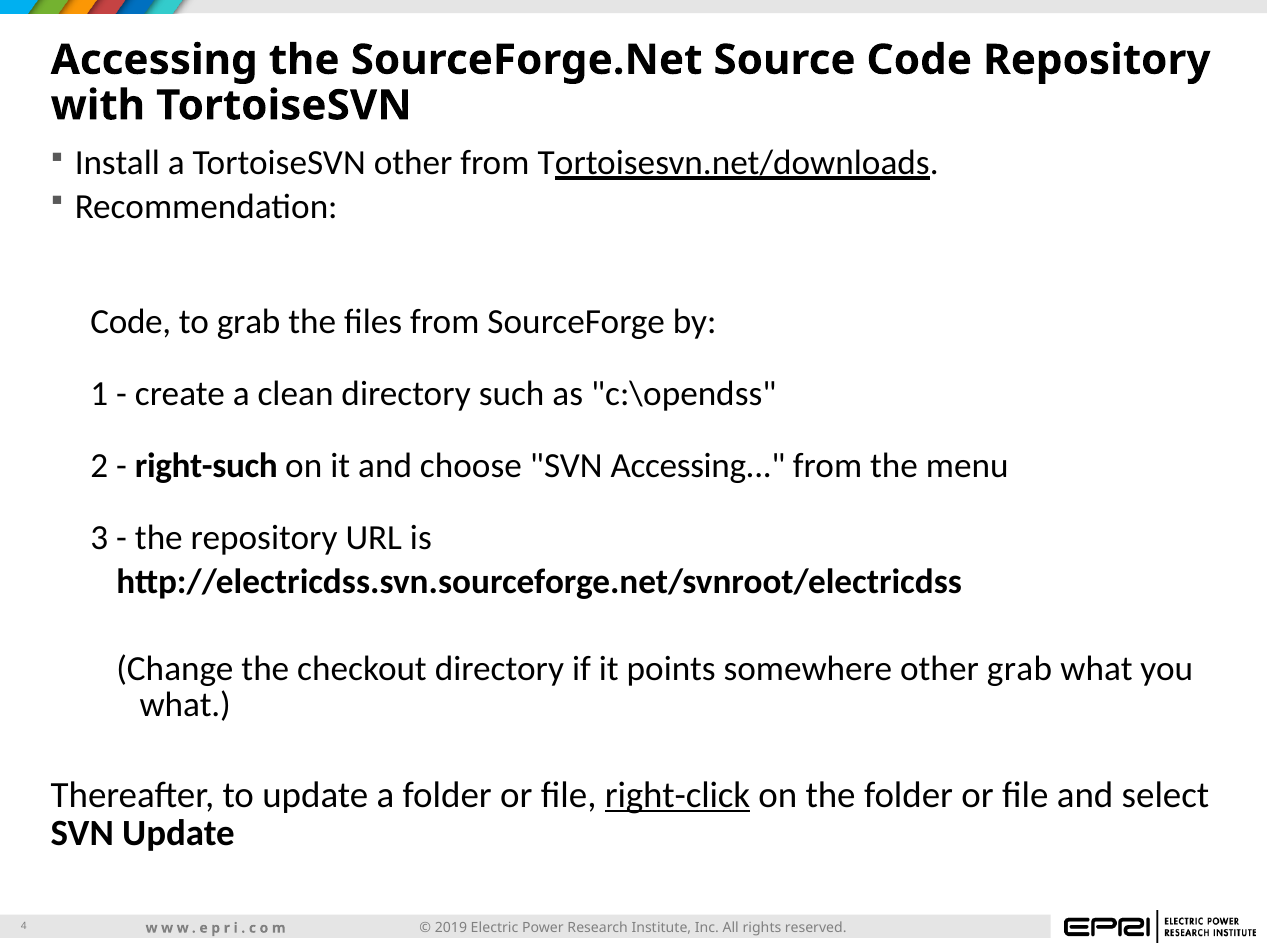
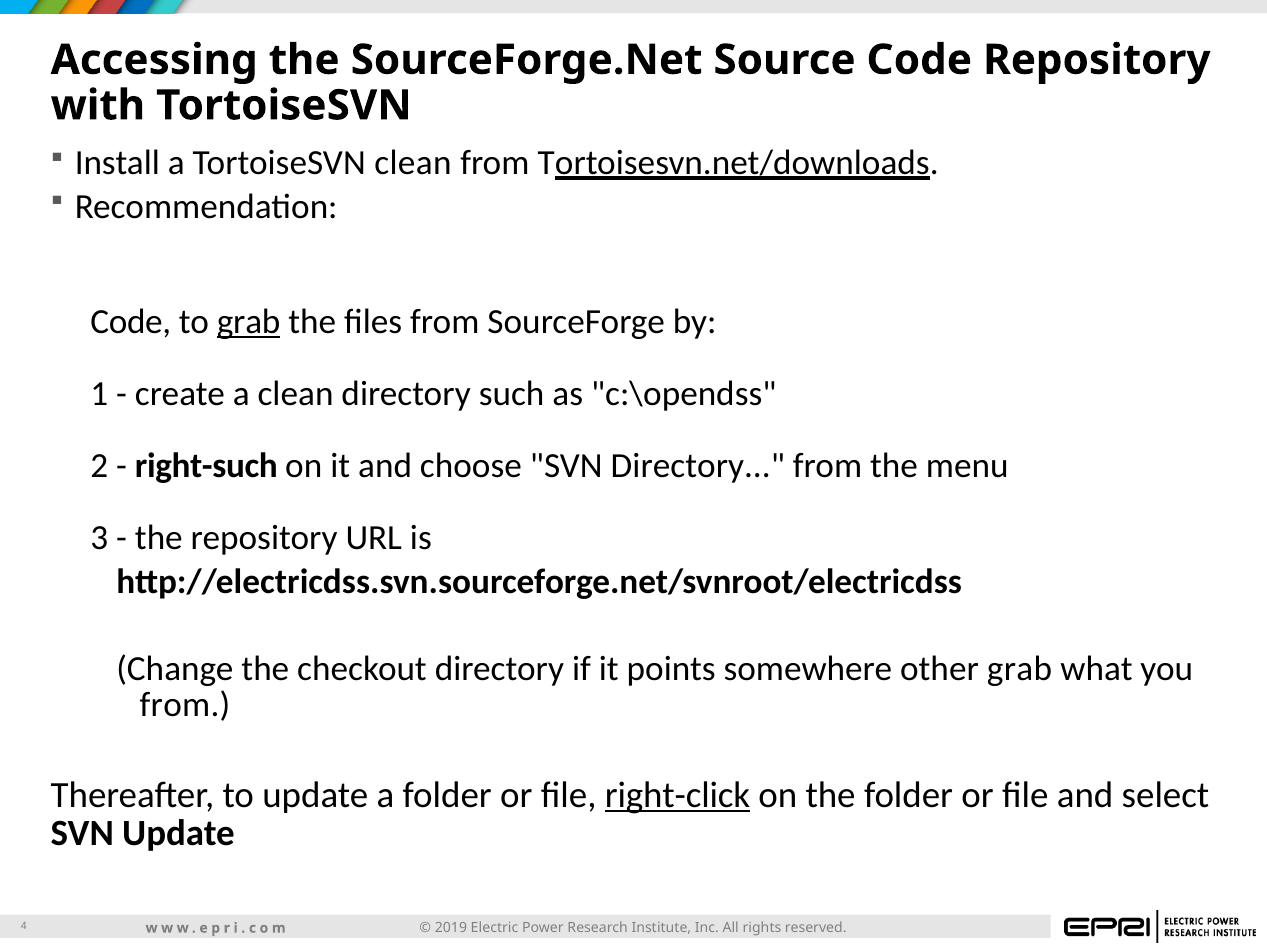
TortoiseSVN other: other -> clean
grab at (249, 322) underline: none -> present
SVN Accessing: Accessing -> Directory
what at (185, 705): what -> from
